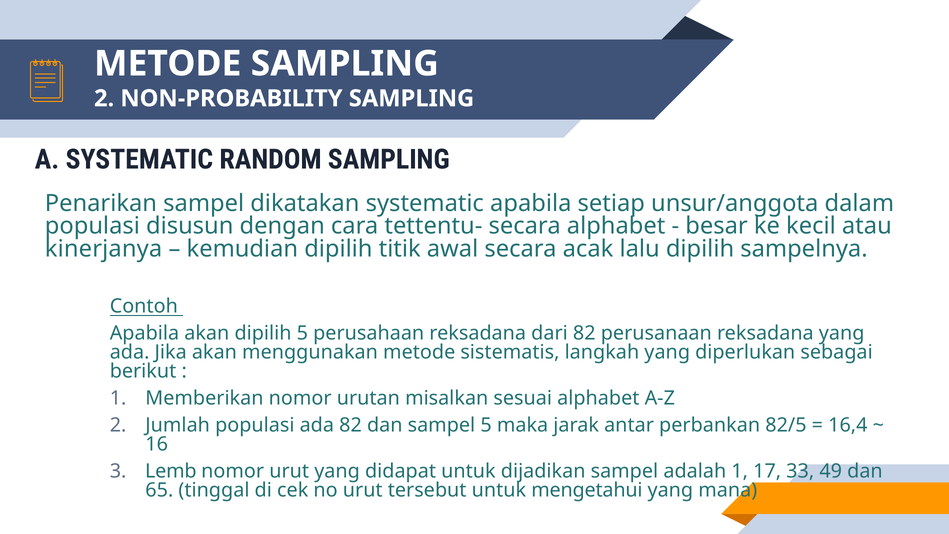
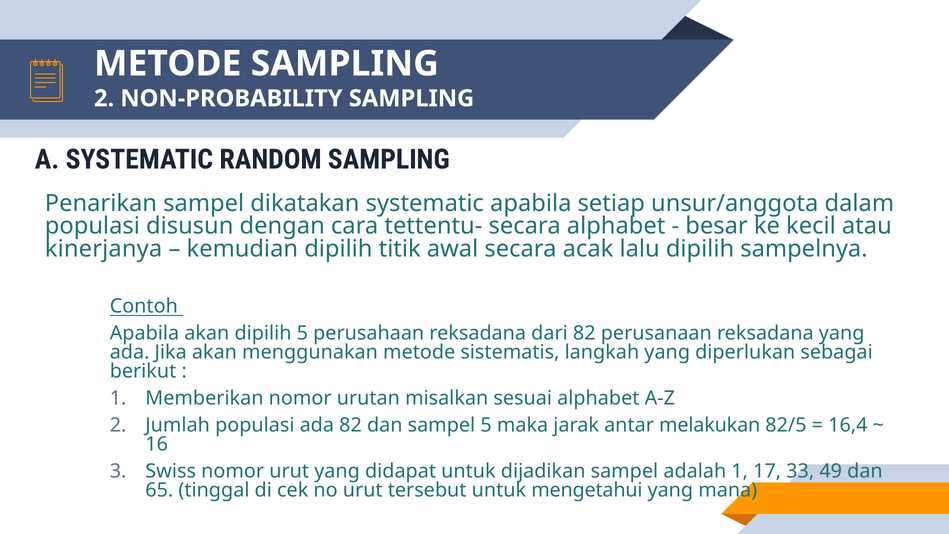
perbankan: perbankan -> melakukan
Lemb: Lemb -> Swiss
